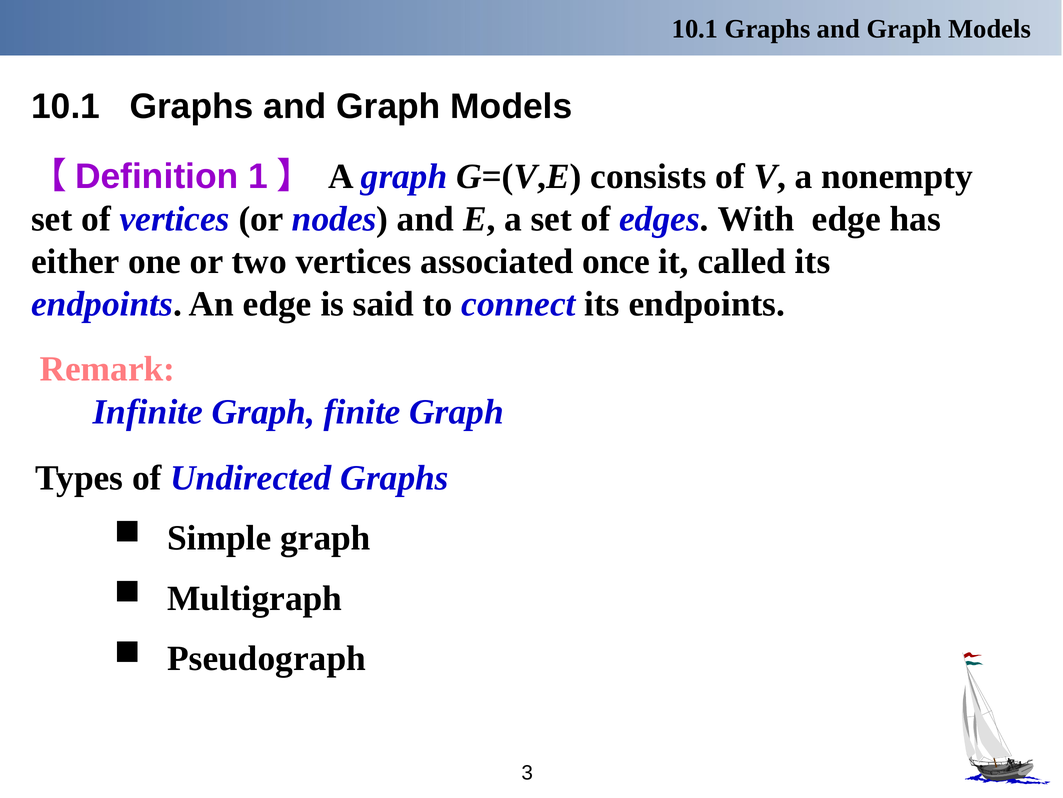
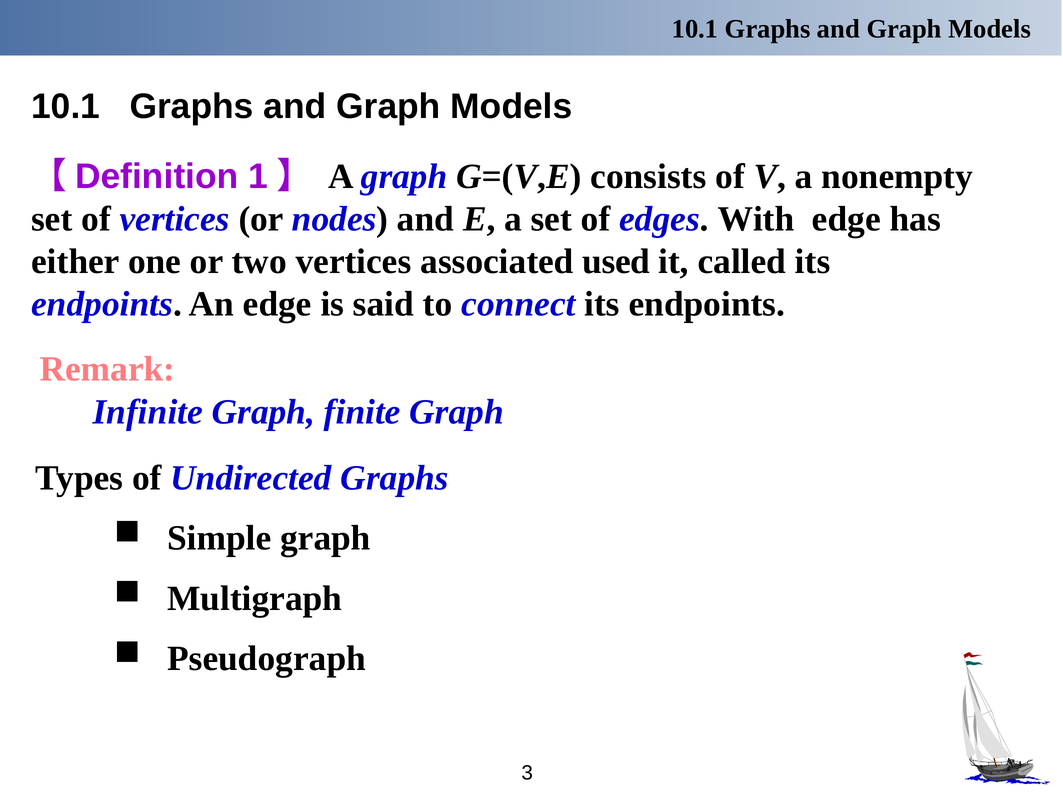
once: once -> used
